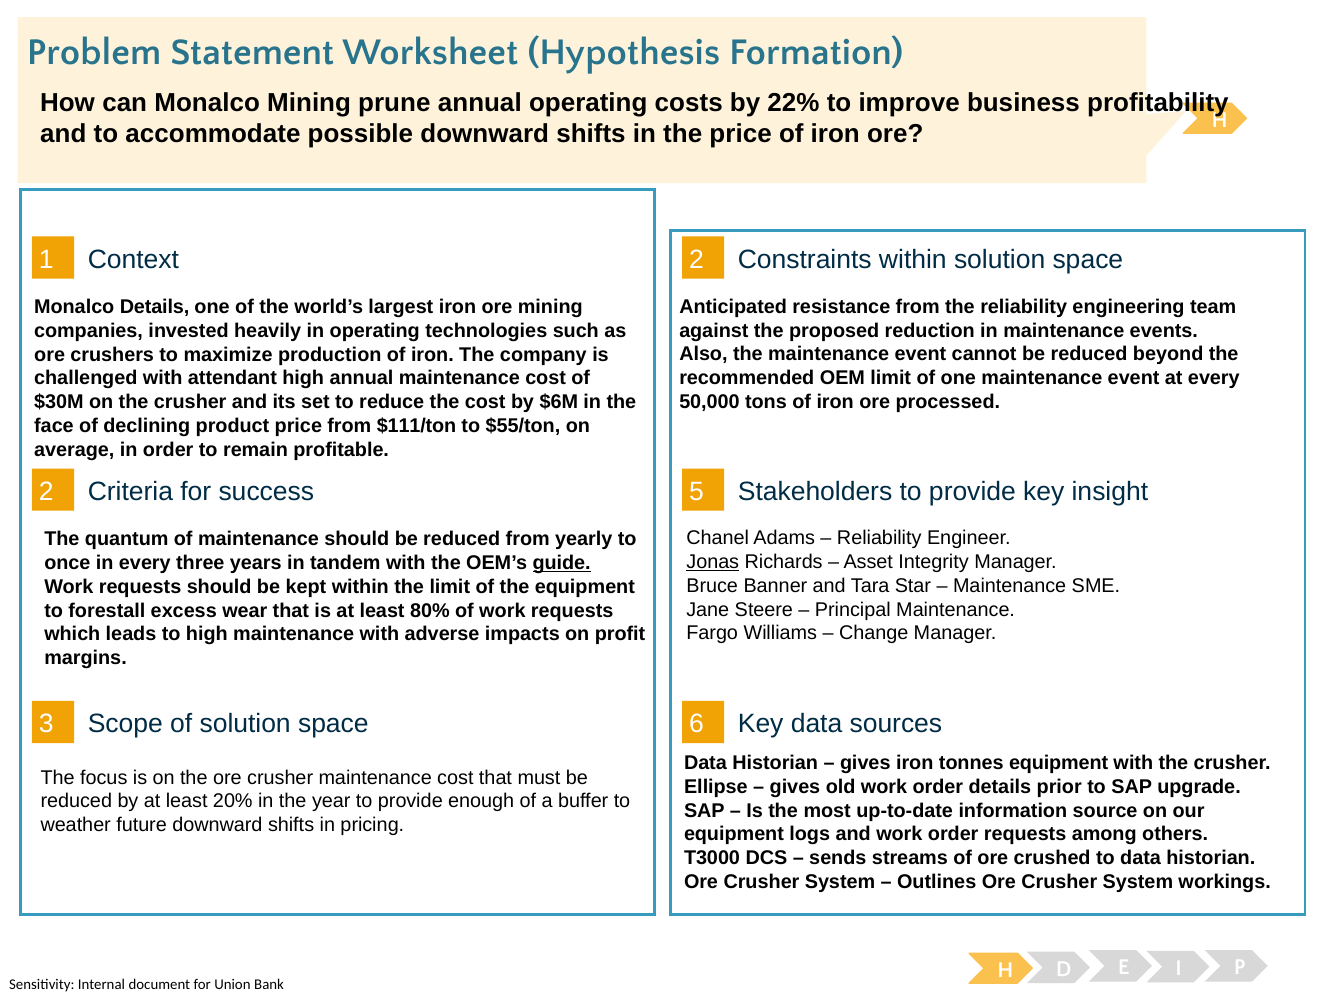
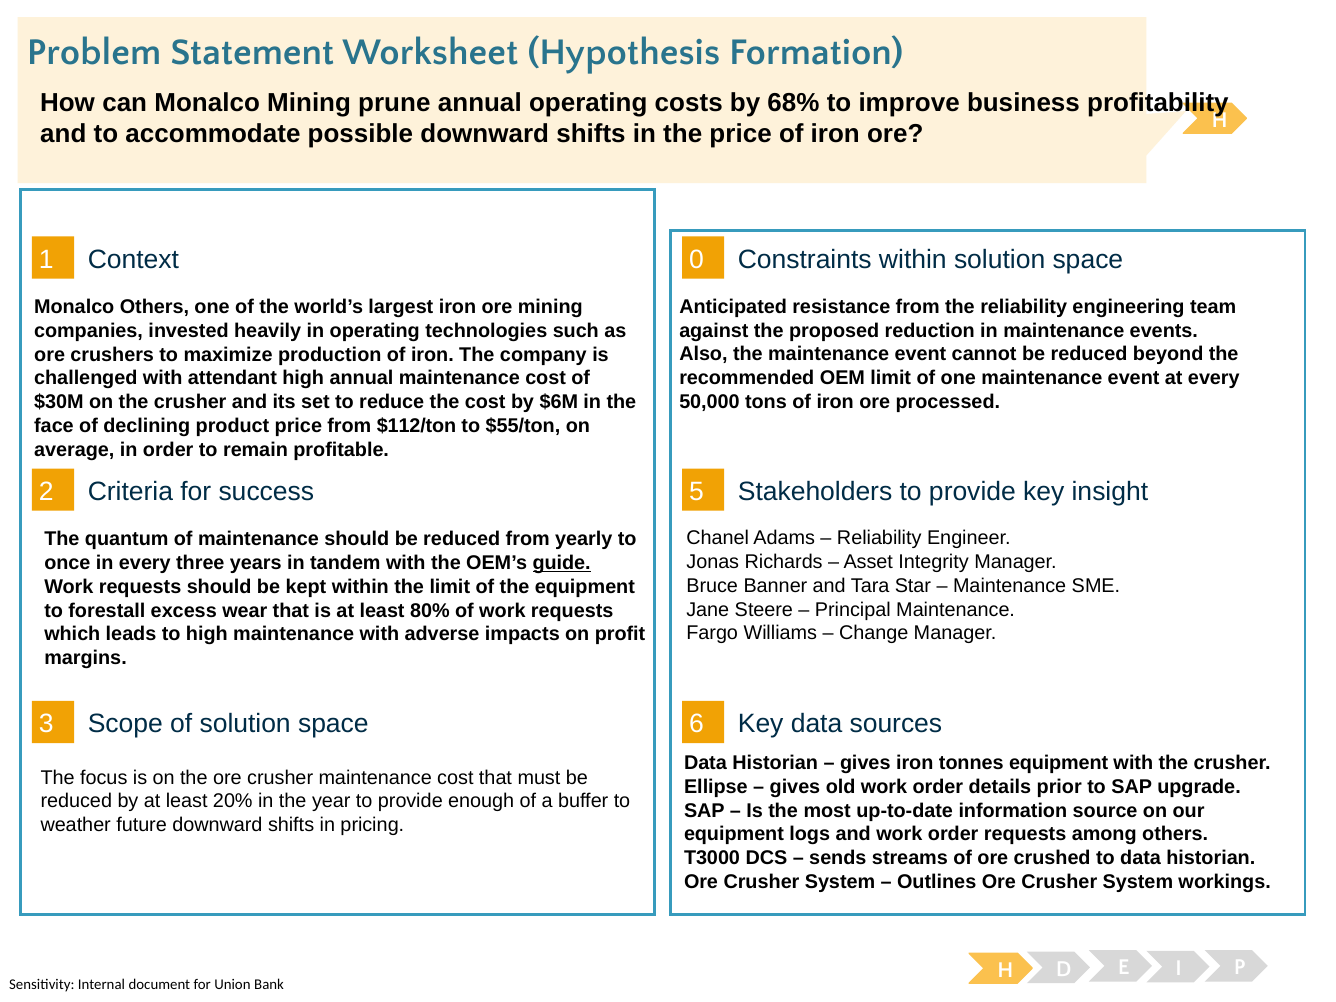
22%: 22% -> 68%
1 2: 2 -> 0
Monalco Details: Details -> Others
$111/ton: $111/ton -> $112/ton
Jonas underline: present -> none
